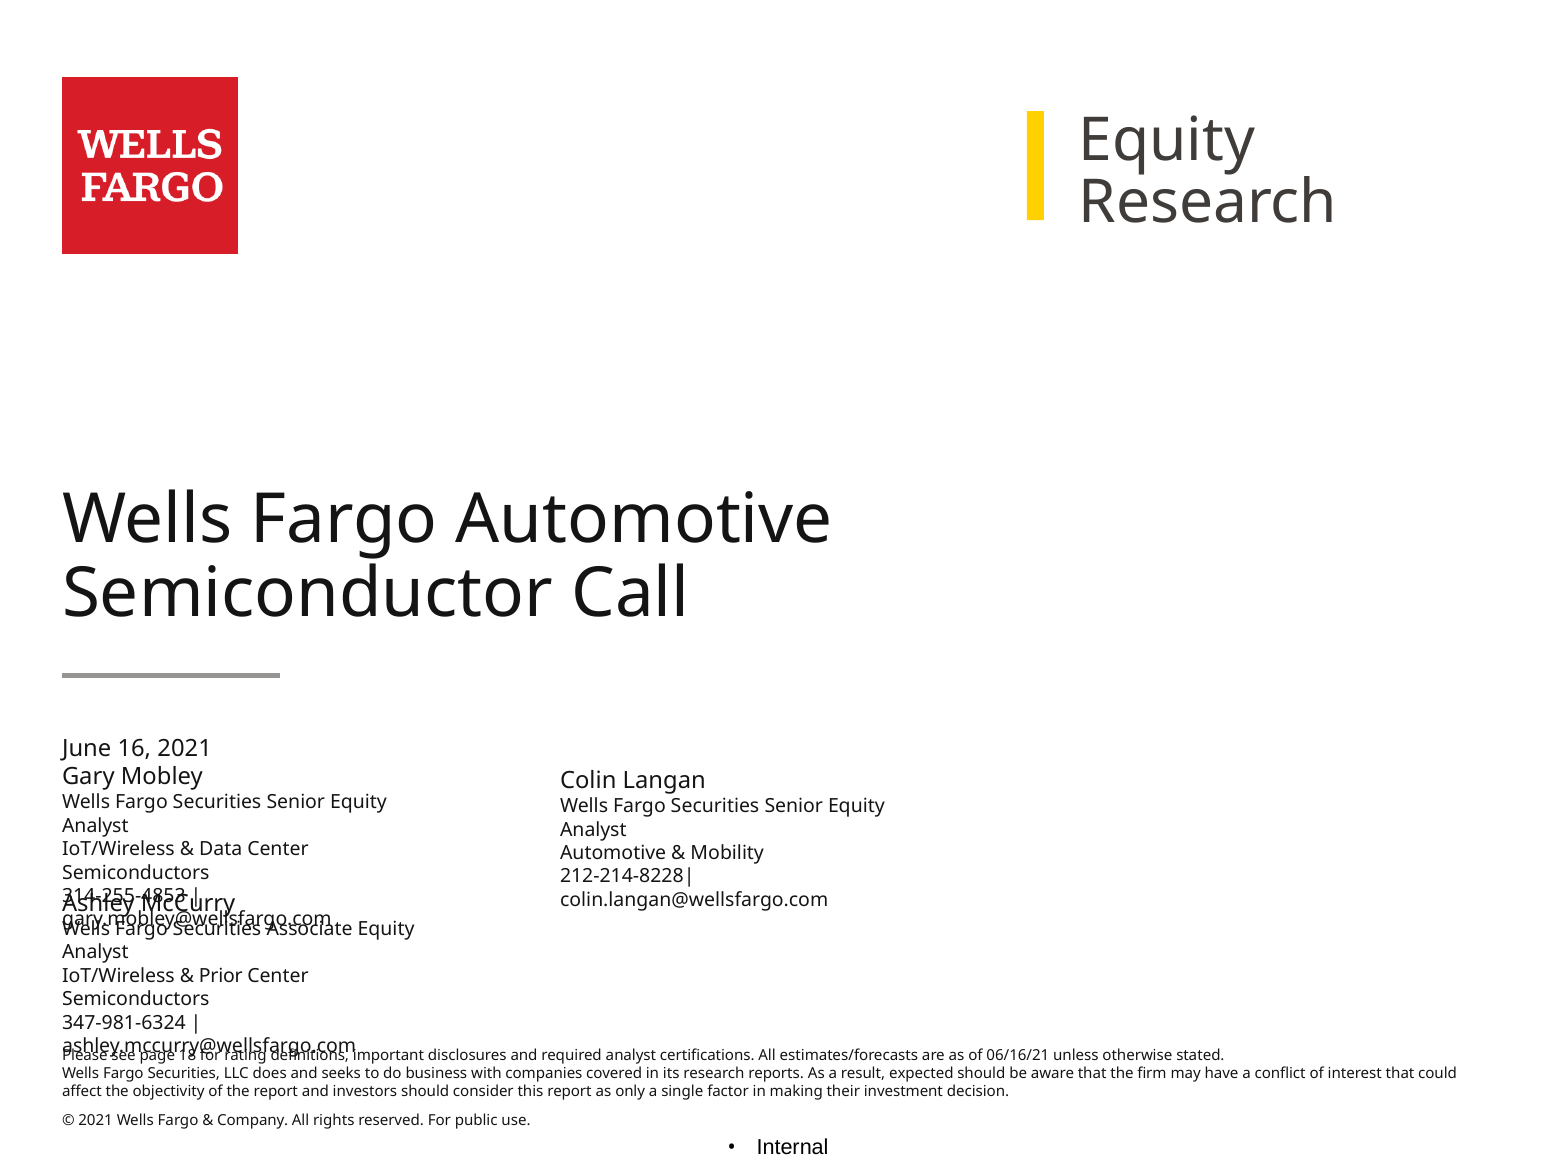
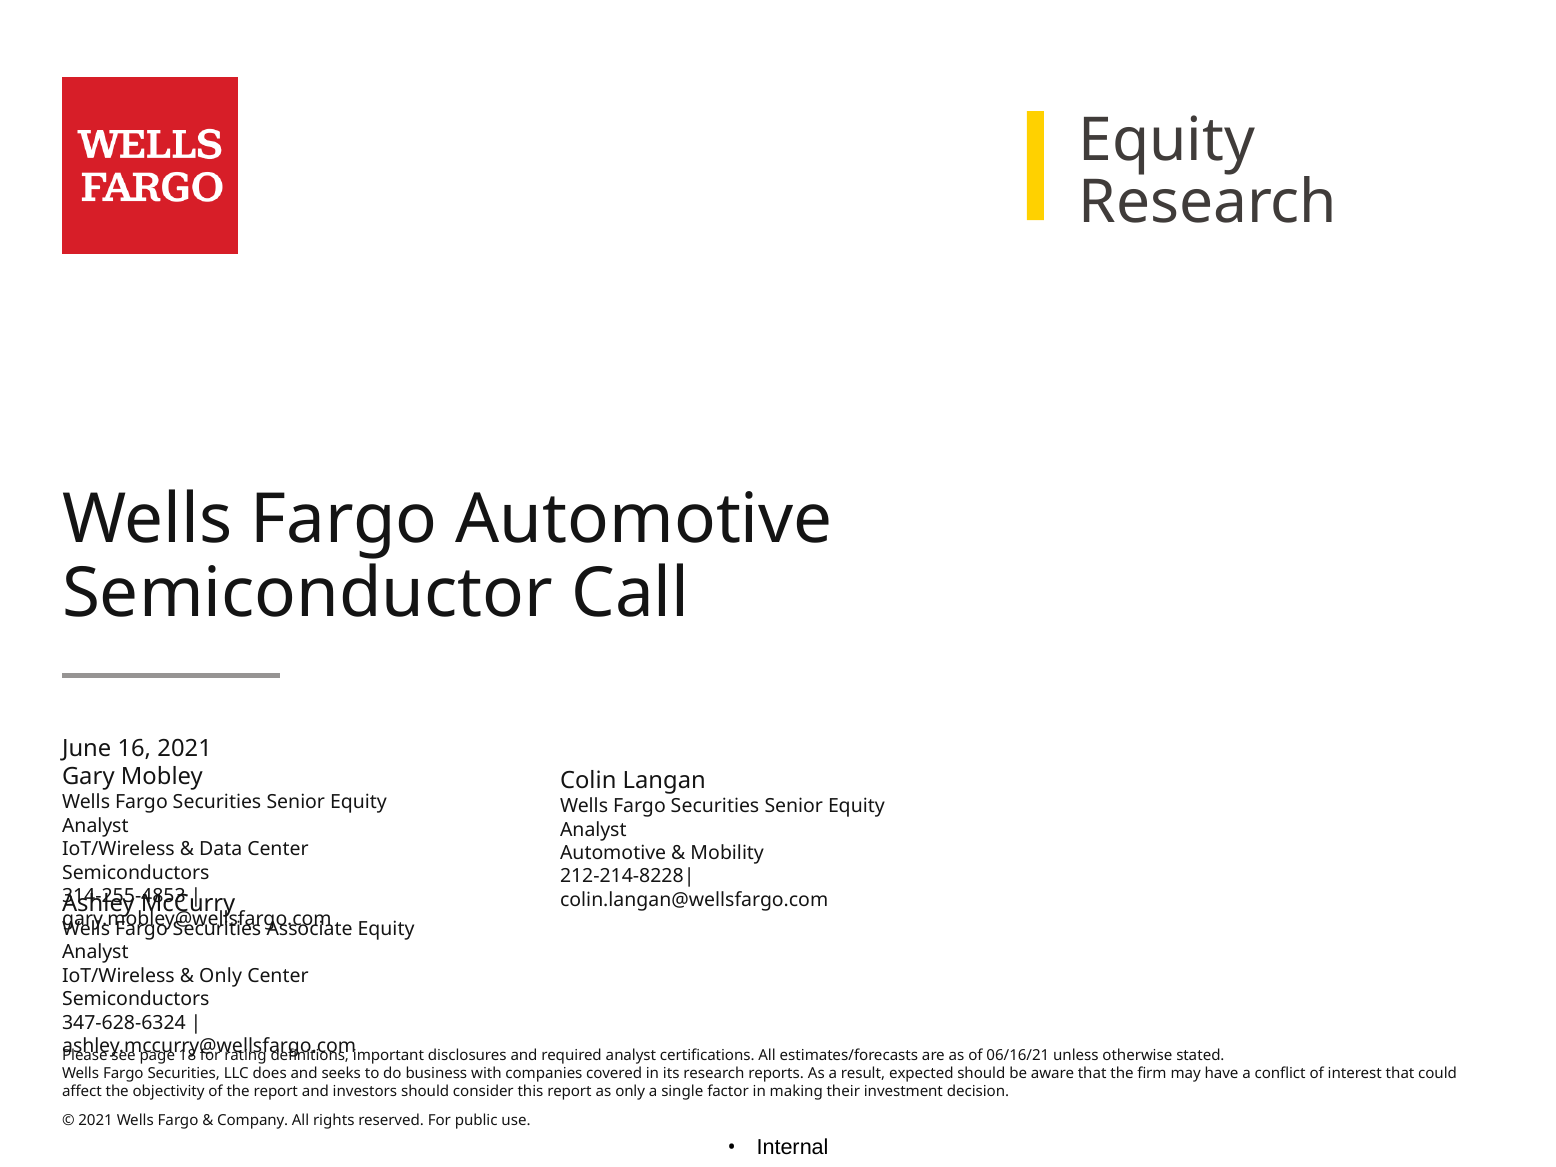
Prior at (221, 976): Prior -> Only
347-981-6324: 347-981-6324 -> 347-628-6324
